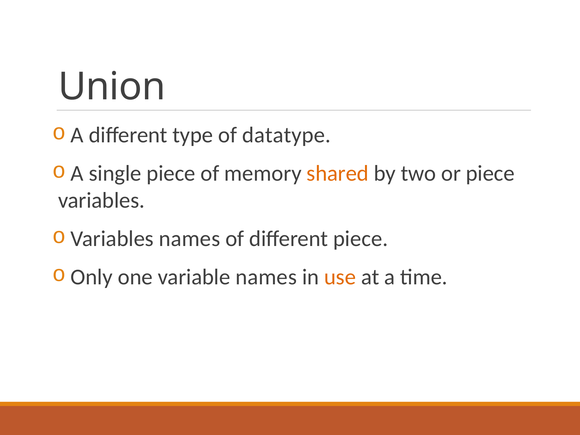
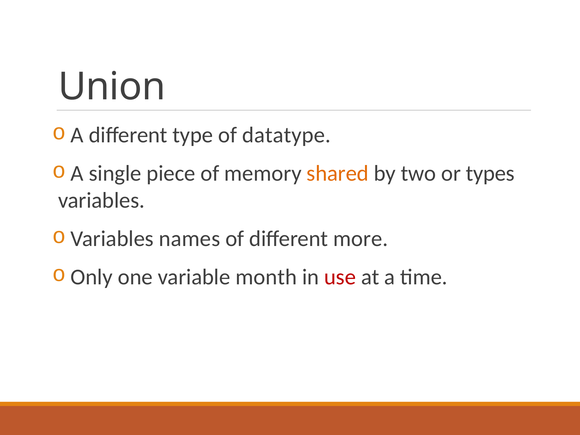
or piece: piece -> types
different piece: piece -> more
variable names: names -> month
use colour: orange -> red
